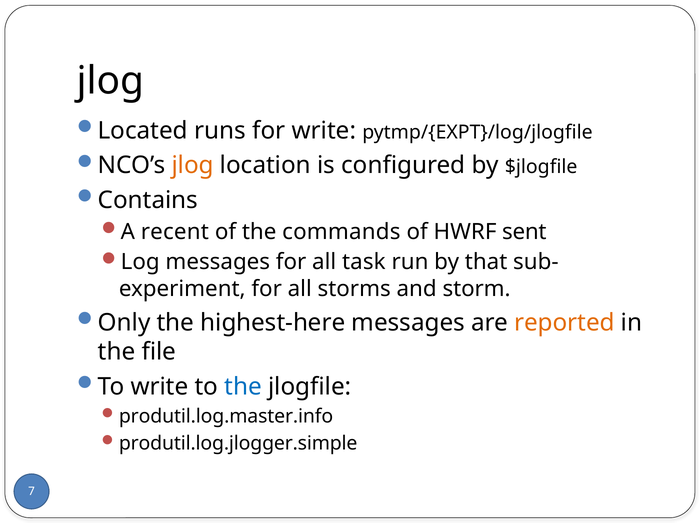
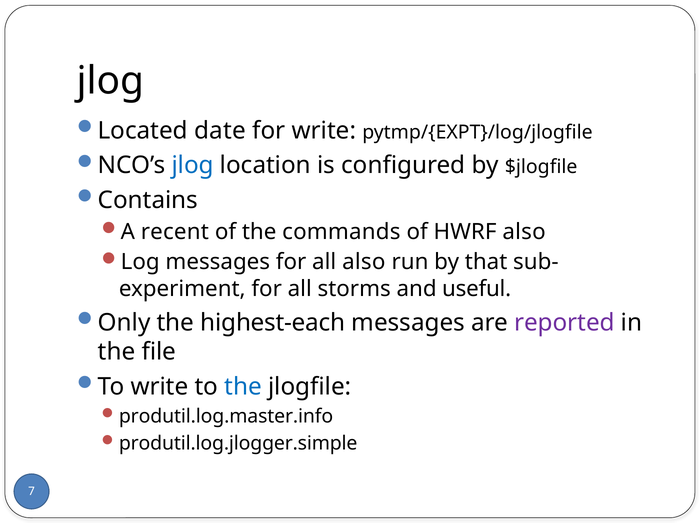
runs: runs -> date
jlog at (193, 165) colour: orange -> blue
HWRF sent: sent -> also
all task: task -> also
storm: storm -> useful
highest-here: highest-here -> highest-each
reported colour: orange -> purple
